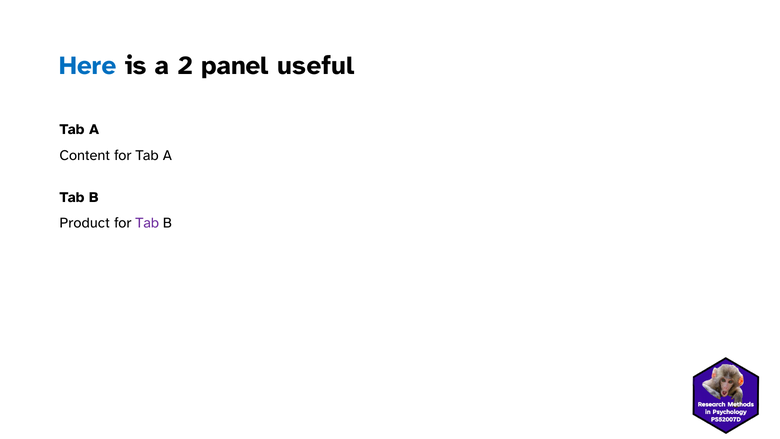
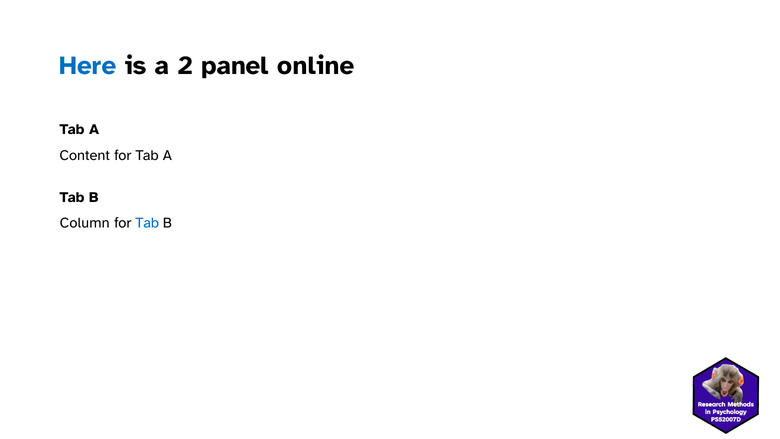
useful: useful -> online
Product: Product -> Column
Tab at (147, 223) colour: purple -> blue
